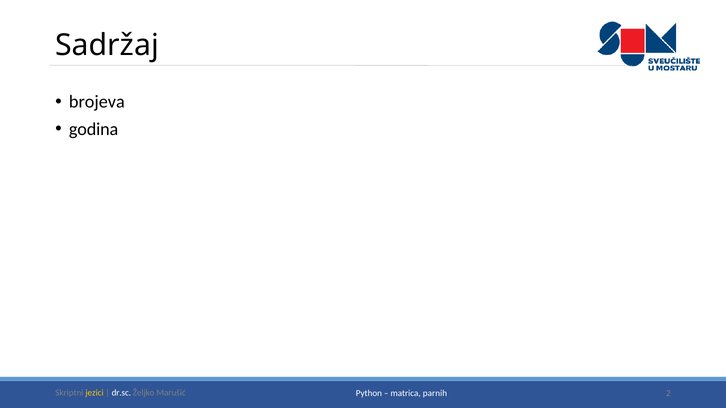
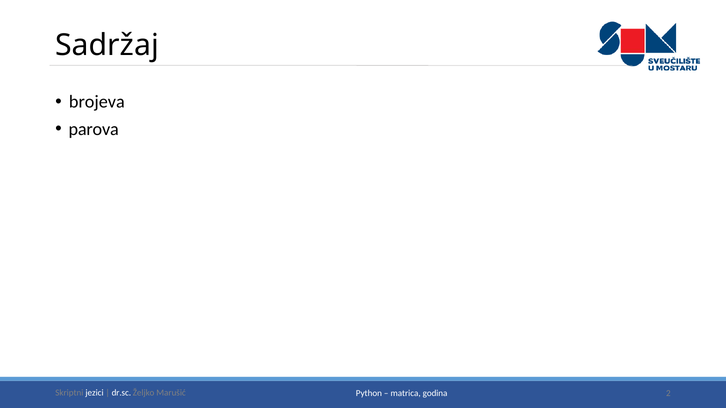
godina: godina -> parova
jezici colour: yellow -> white
parnih: parnih -> godina
